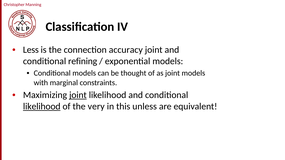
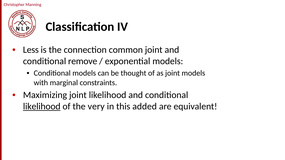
accuracy: accuracy -> common
refining: refining -> remove
joint at (78, 95) underline: present -> none
unless: unless -> added
